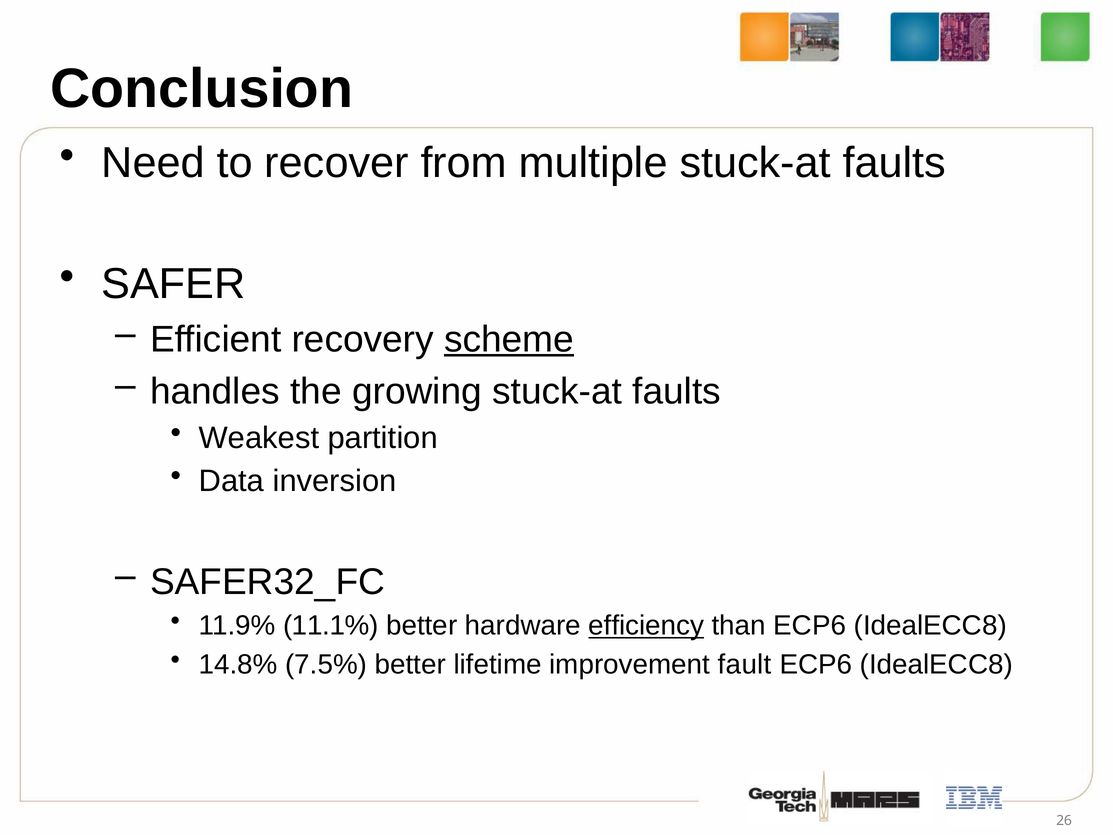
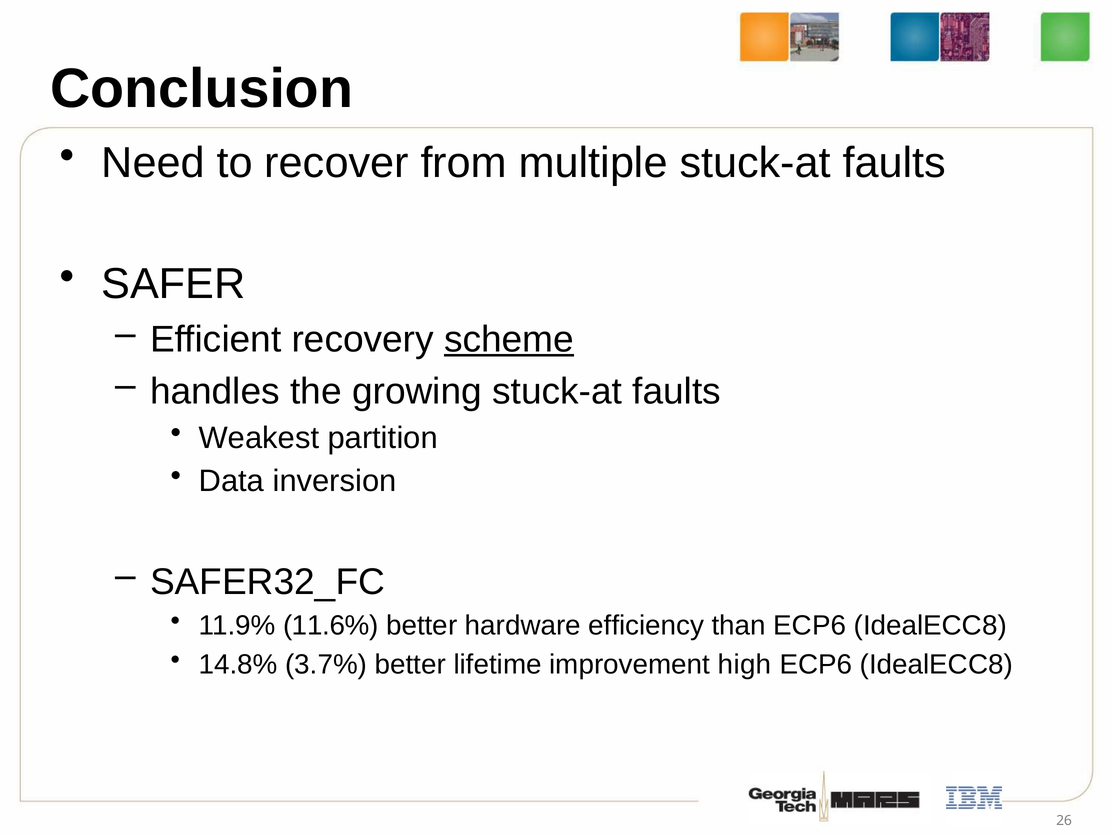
11.1%: 11.1% -> 11.6%
efficiency underline: present -> none
7.5%: 7.5% -> 3.7%
fault: fault -> high
